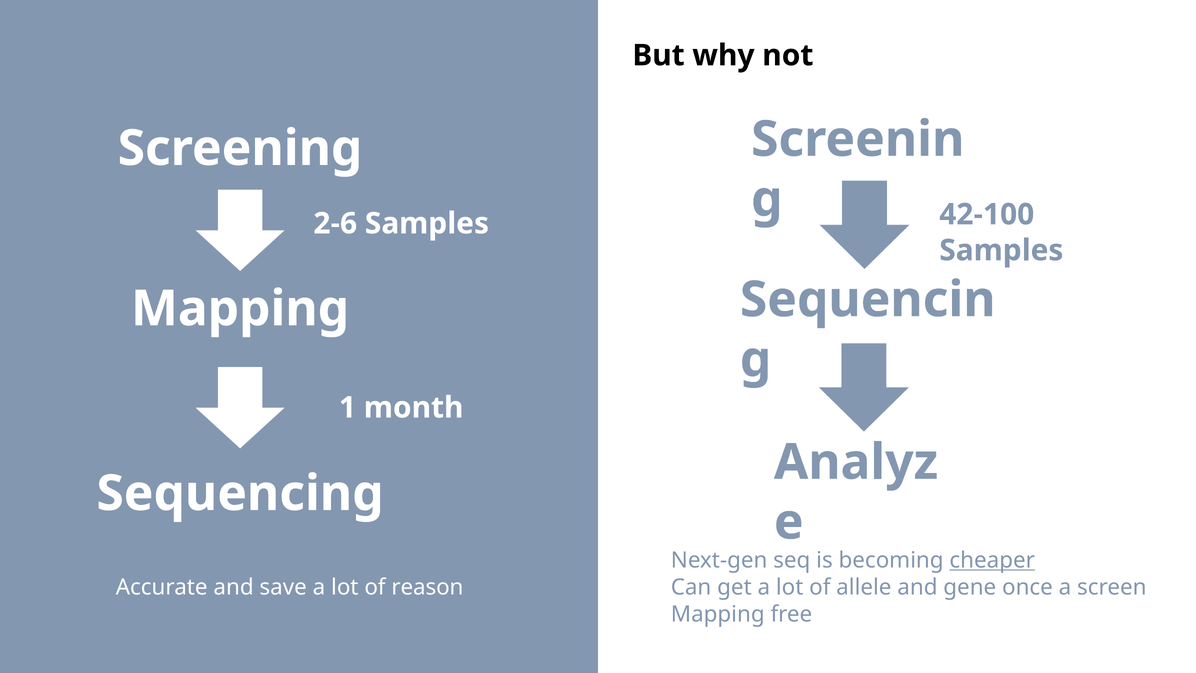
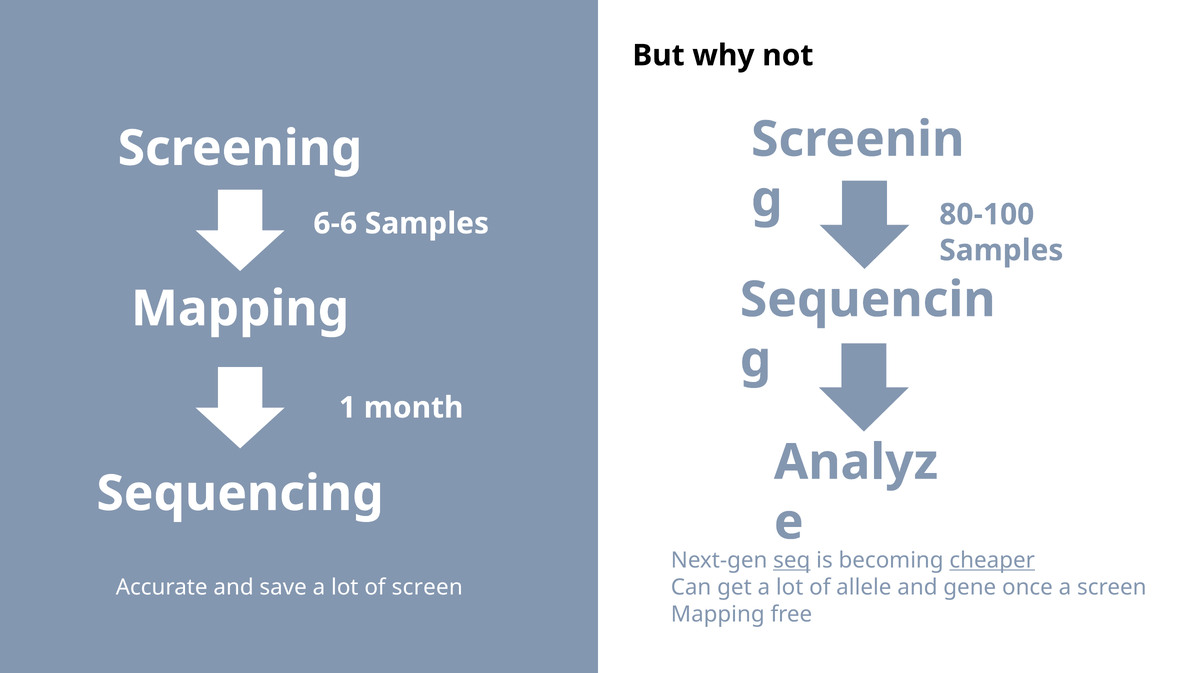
42-100: 42-100 -> 80-100
2-6: 2-6 -> 6-6
seq underline: none -> present
of reason: reason -> screen
